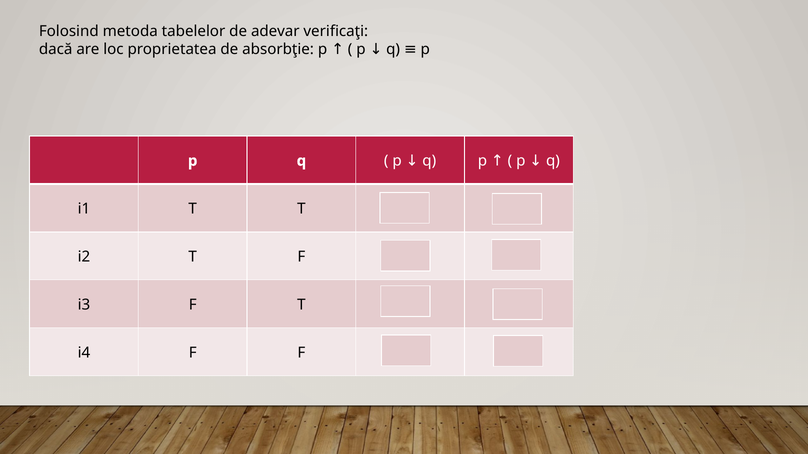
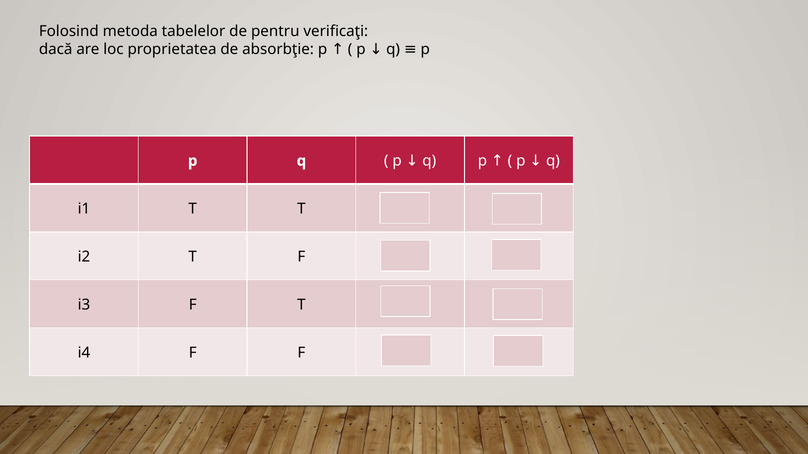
adevar: adevar -> pentru
